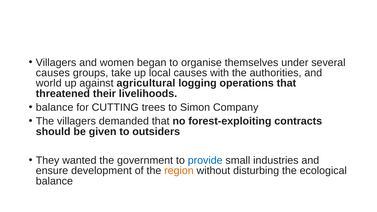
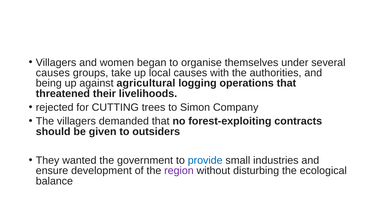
world: world -> being
balance at (55, 107): balance -> rejected
region colour: orange -> purple
